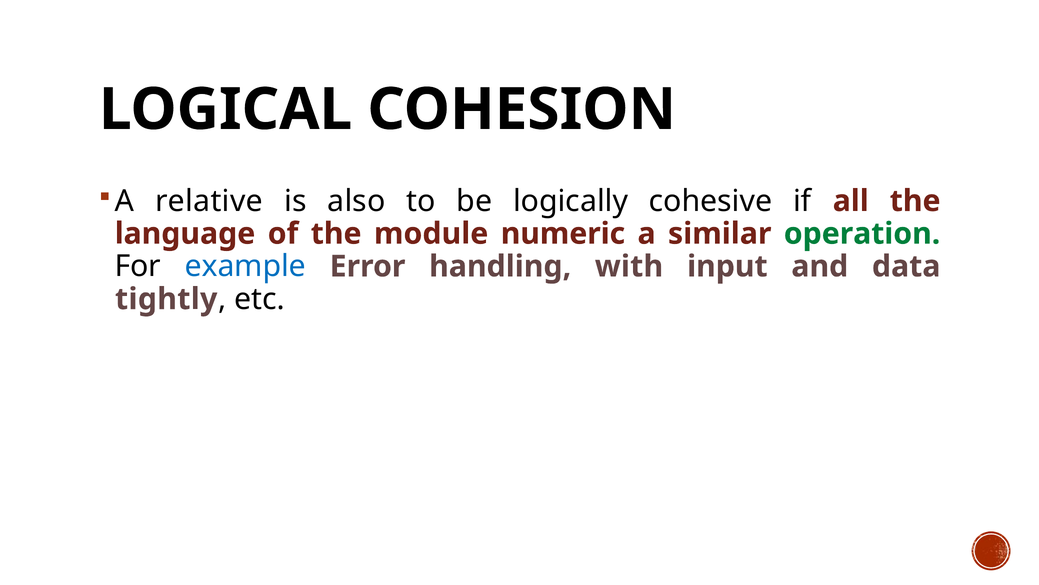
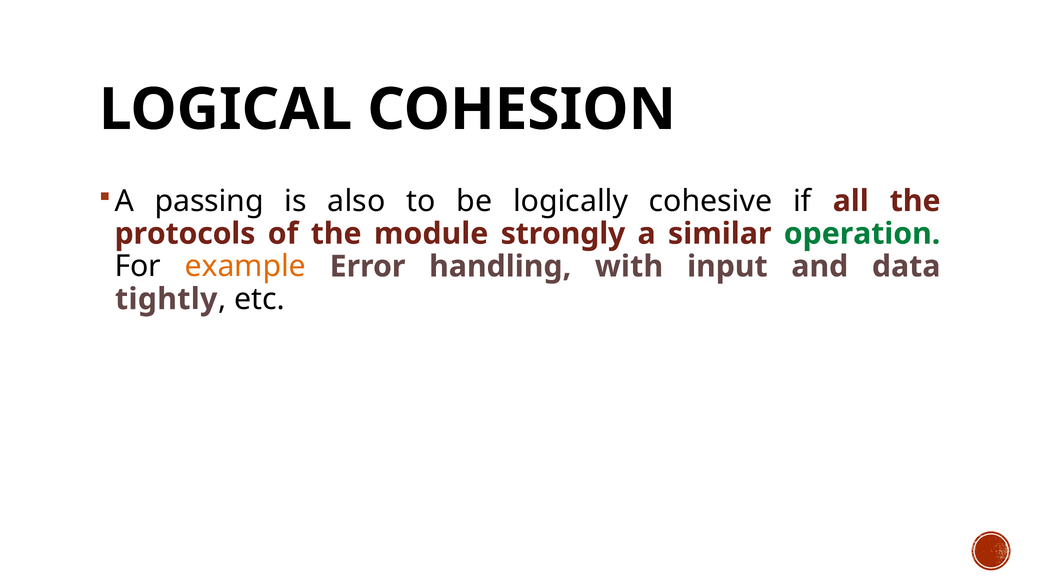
relative: relative -> passing
language: language -> protocols
numeric: numeric -> strongly
example colour: blue -> orange
